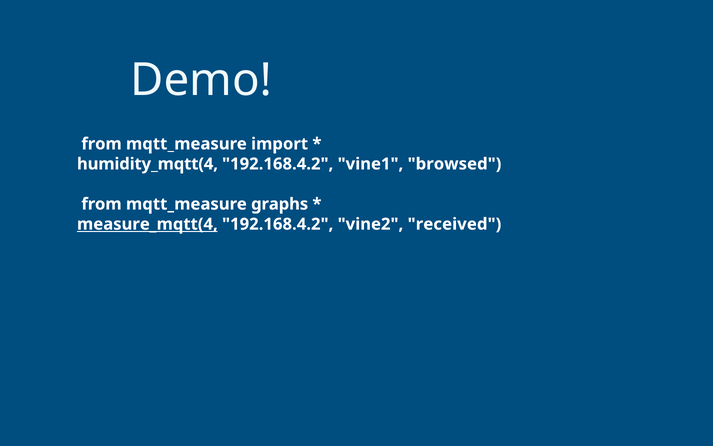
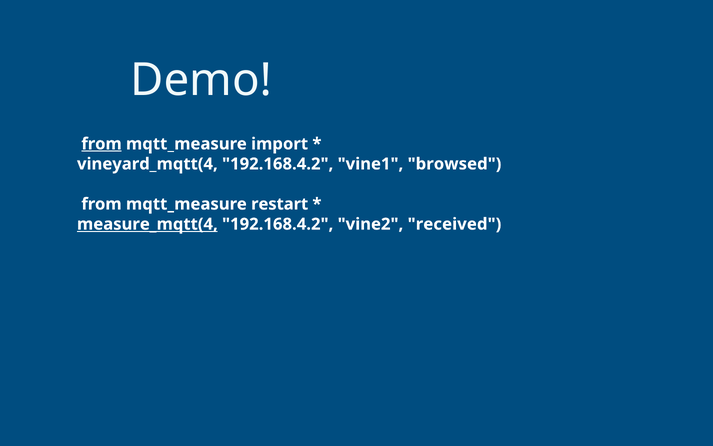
from at (102, 144) underline: none -> present
humidity_mqtt(4: humidity_mqtt(4 -> vineyard_mqtt(4
graphs: graphs -> restart
